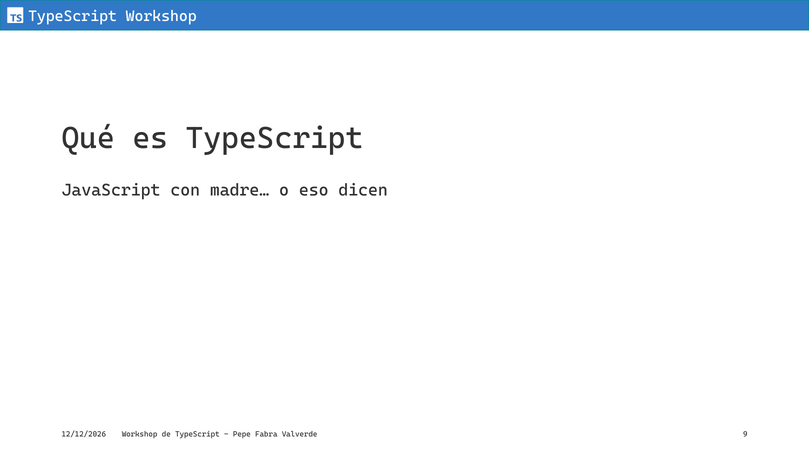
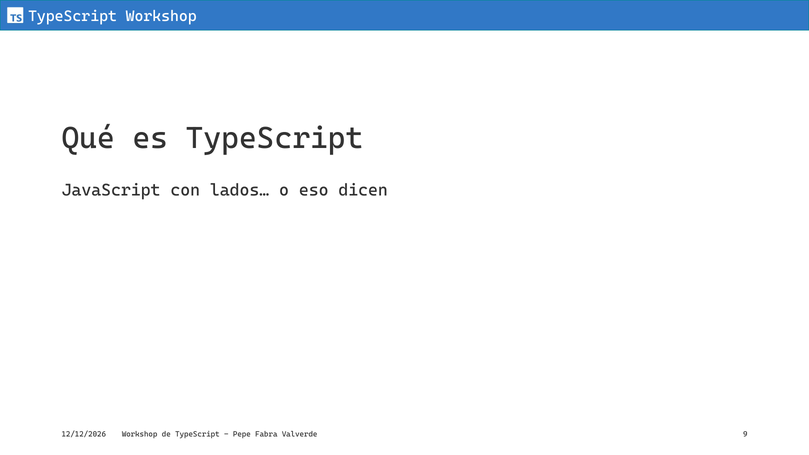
madre…: madre… -> lados…
